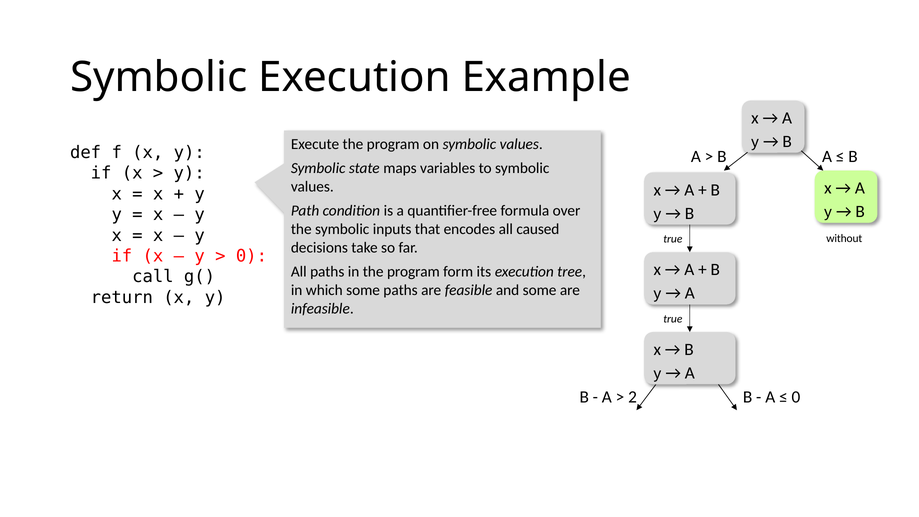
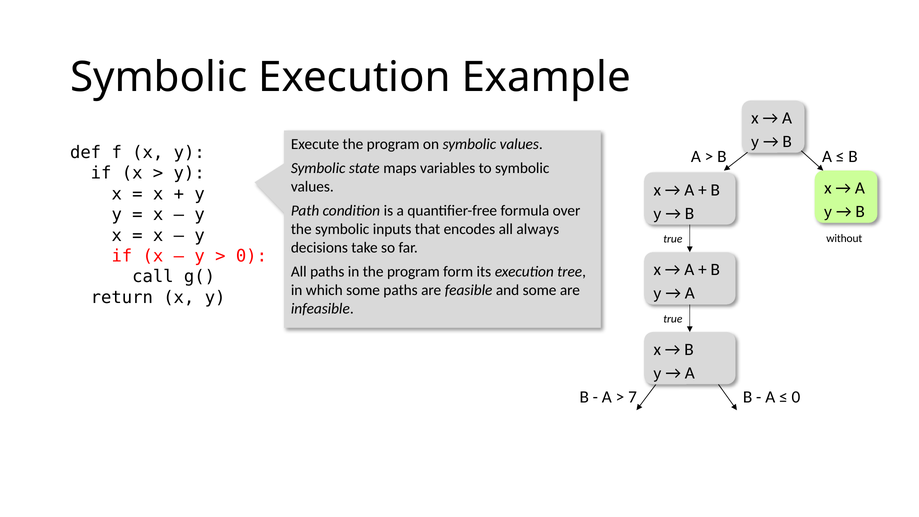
caused: caused -> always
2: 2 -> 7
